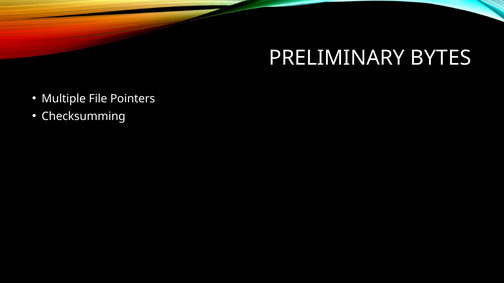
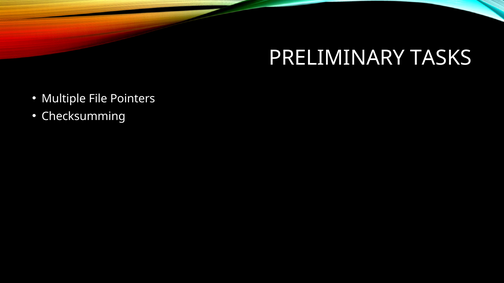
BYTES: BYTES -> TASKS
